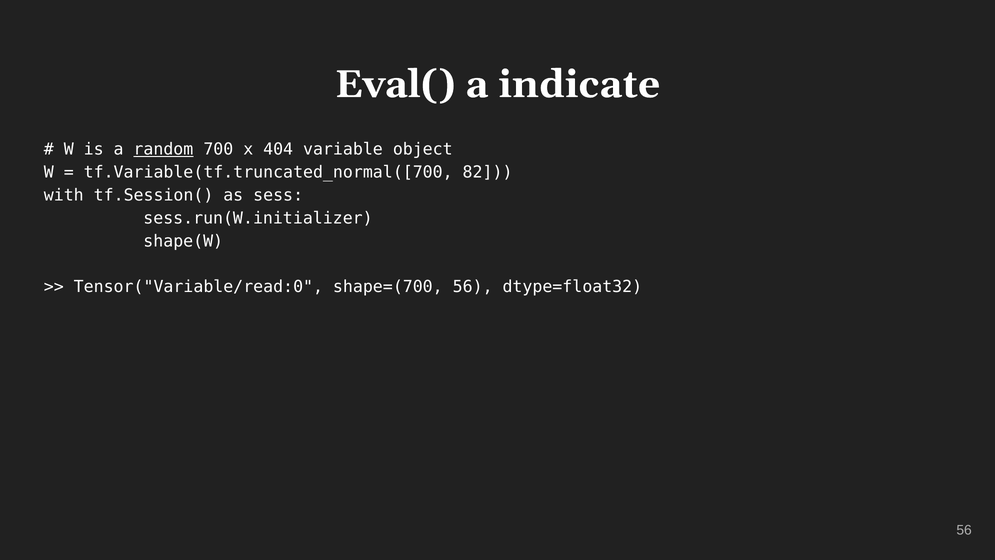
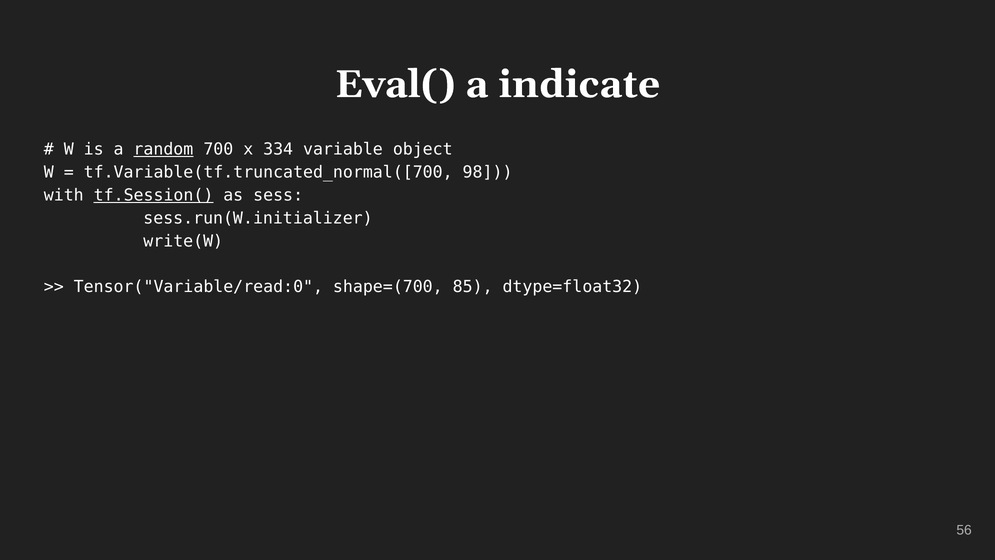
404: 404 -> 334
82: 82 -> 98
tf.Session( underline: none -> present
shape(W: shape(W -> write(W
shape=(700 56: 56 -> 85
